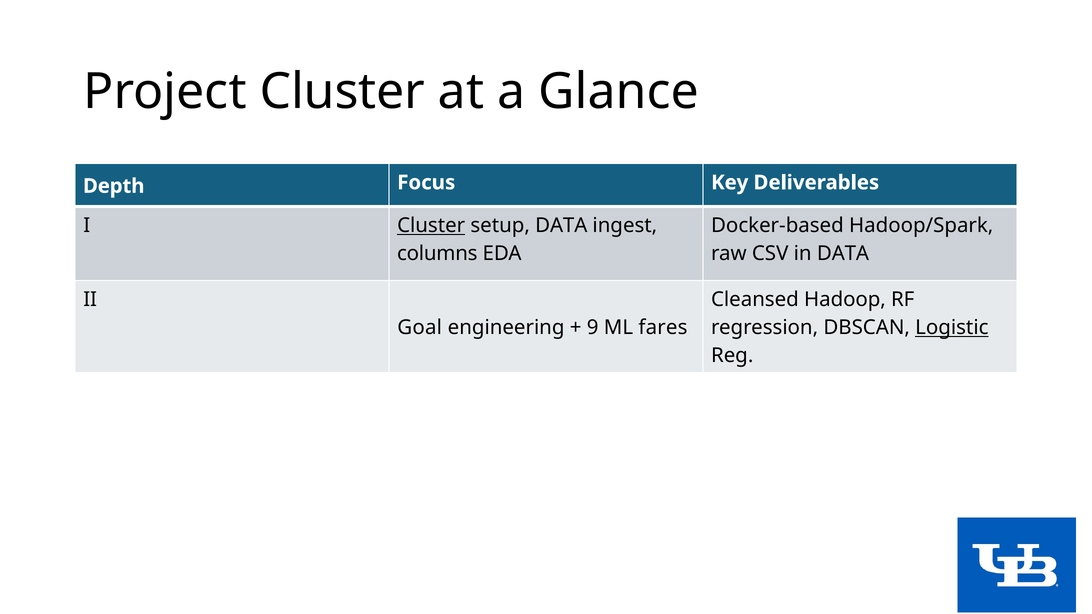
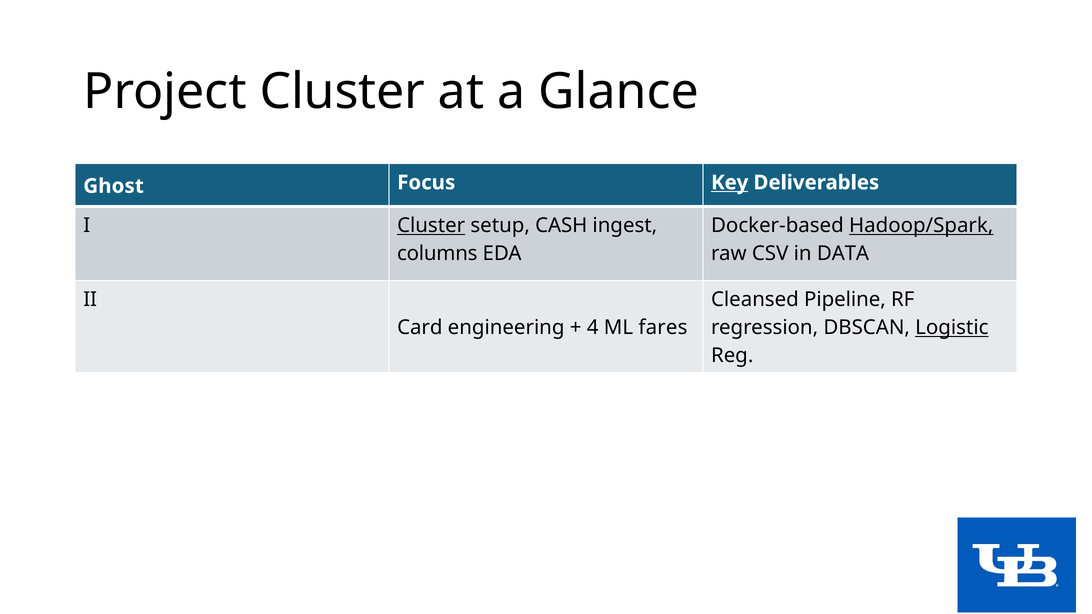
Depth: Depth -> Ghost
Key underline: none -> present
setup DATA: DATA -> CASH
Hadoop/Spark underline: none -> present
Hadoop: Hadoop -> Pipeline
Goal: Goal -> Card
9: 9 -> 4
